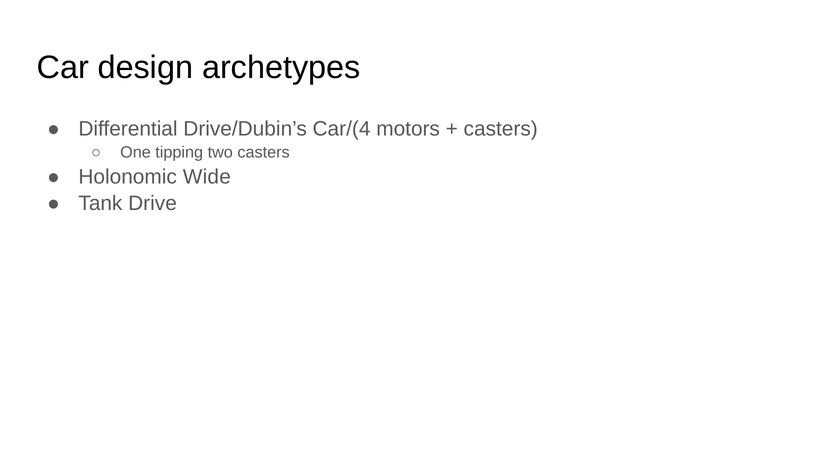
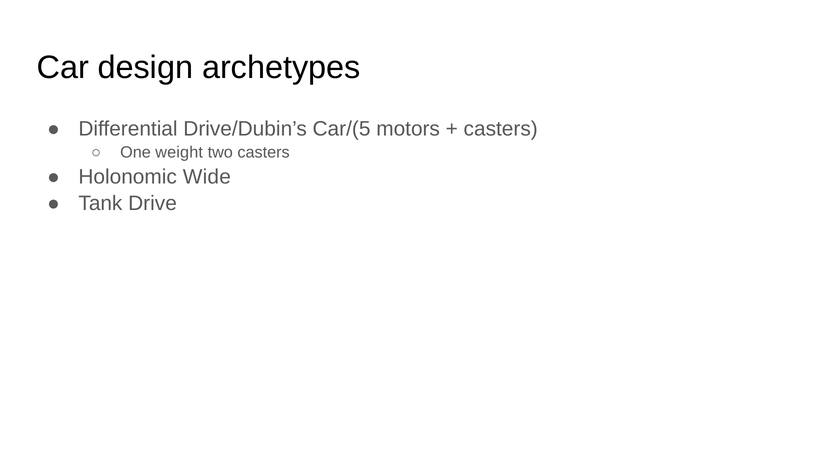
Car/(4: Car/(4 -> Car/(5
tipping: tipping -> weight
